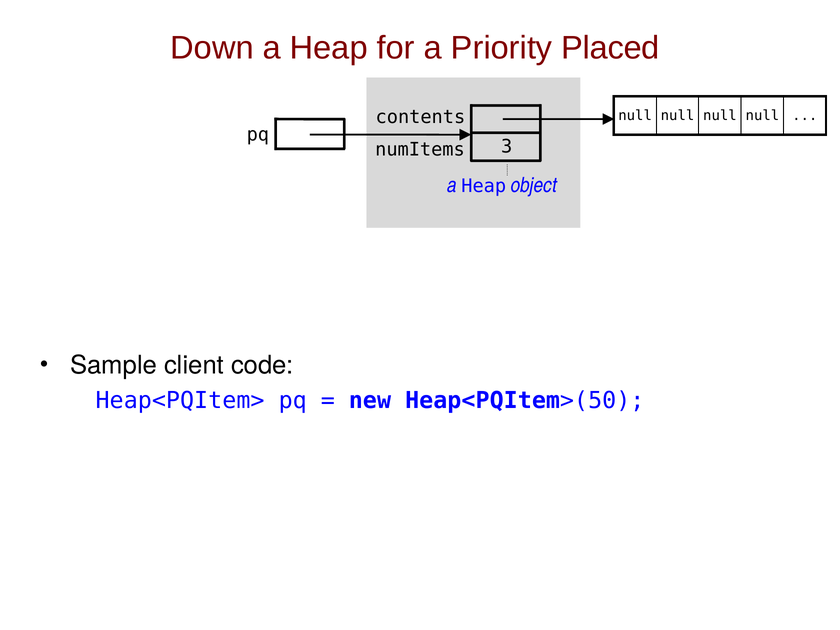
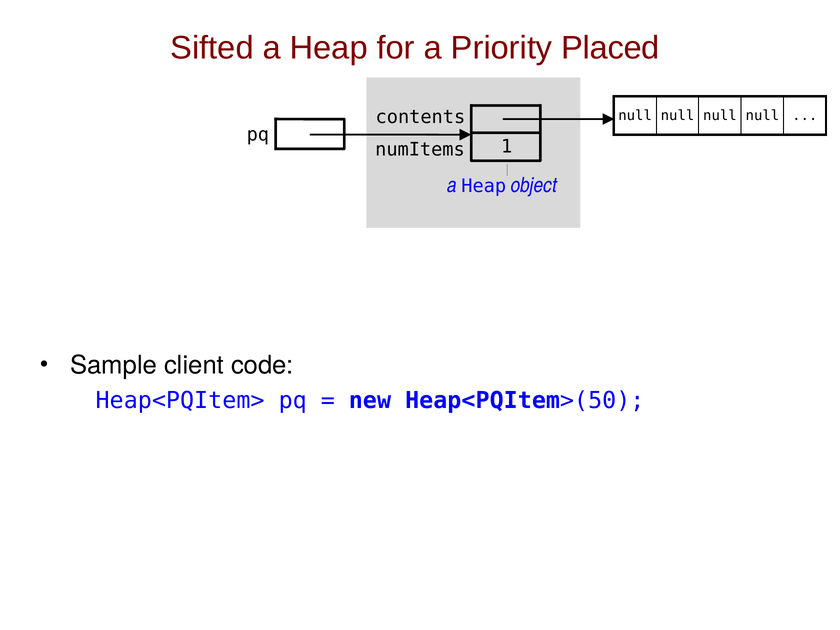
Down: Down -> Sifted
3: 3 -> 1
